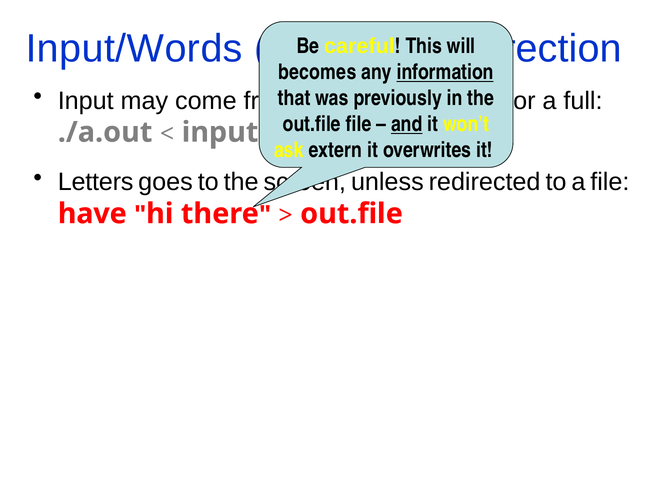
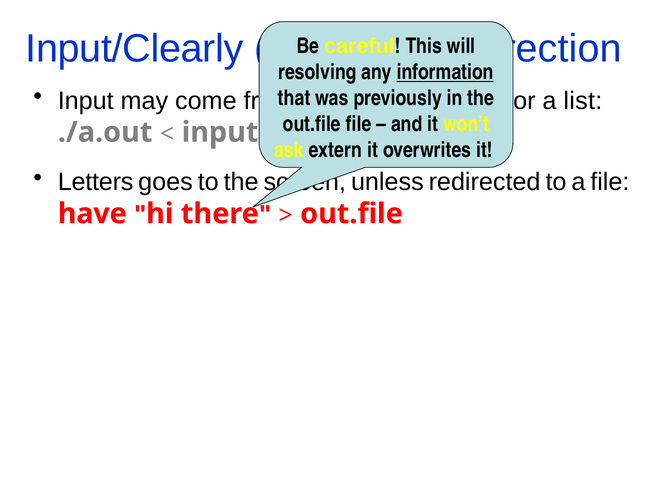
Input/Words: Input/Words -> Input/Clearly
becomes: becomes -> resolving
full: full -> list
and at (407, 124) underline: present -> none
